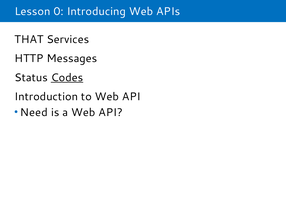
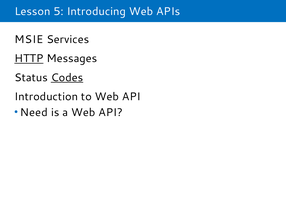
0: 0 -> 5
THAT: THAT -> MSIE
HTTP underline: none -> present
